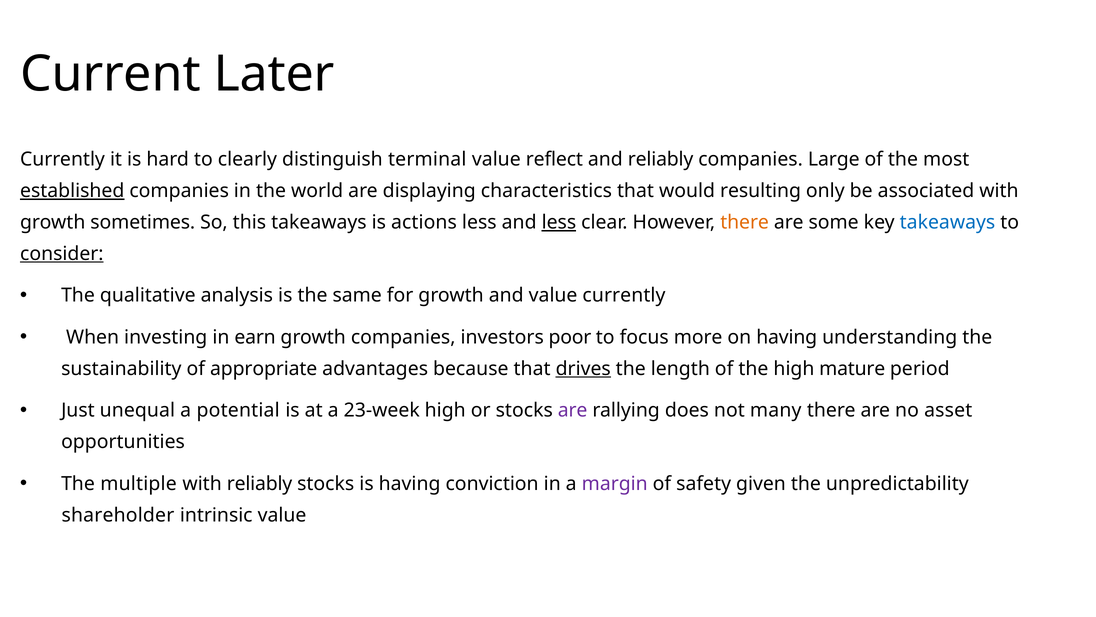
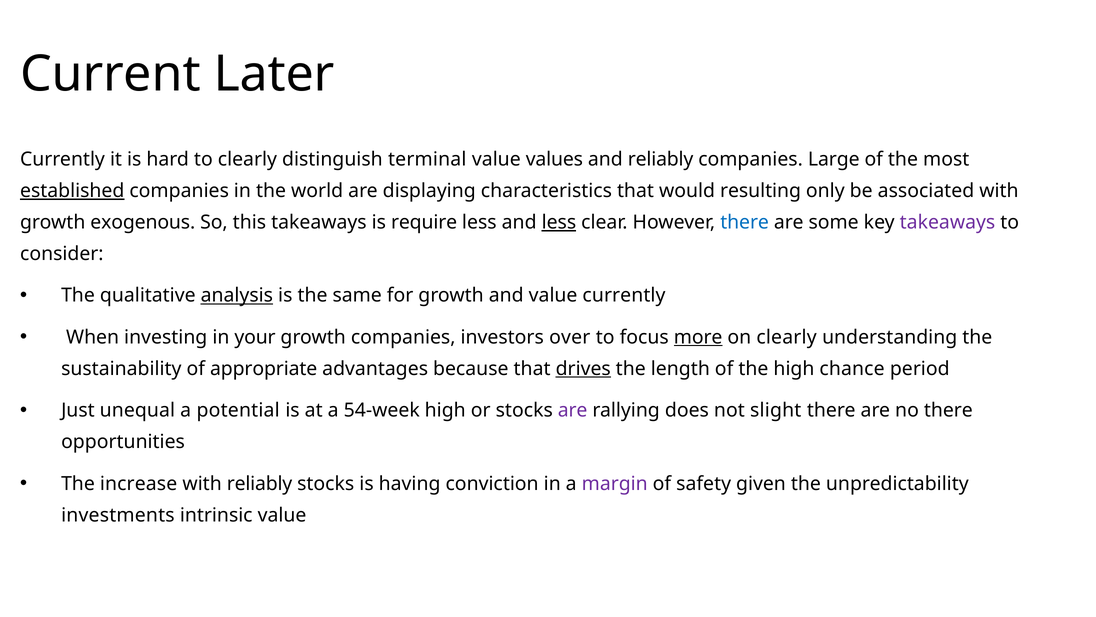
reflect: reflect -> values
sometimes: sometimes -> exogenous
actions: actions -> require
there at (745, 222) colour: orange -> blue
takeaways at (948, 222) colour: blue -> purple
consider underline: present -> none
analysis underline: none -> present
earn: earn -> your
poor: poor -> over
more underline: none -> present
on having: having -> clearly
mature: mature -> chance
23-week: 23-week -> 54-week
many: many -> slight
no asset: asset -> there
multiple: multiple -> increase
shareholder: shareholder -> investments
